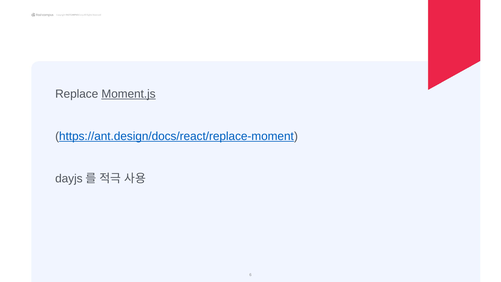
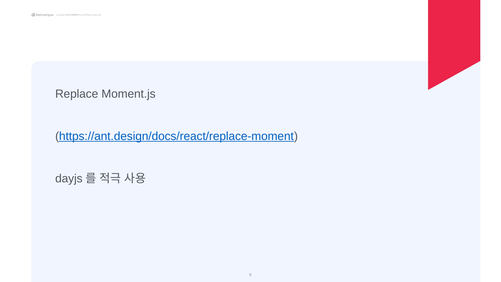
Moment.js underline: present -> none
